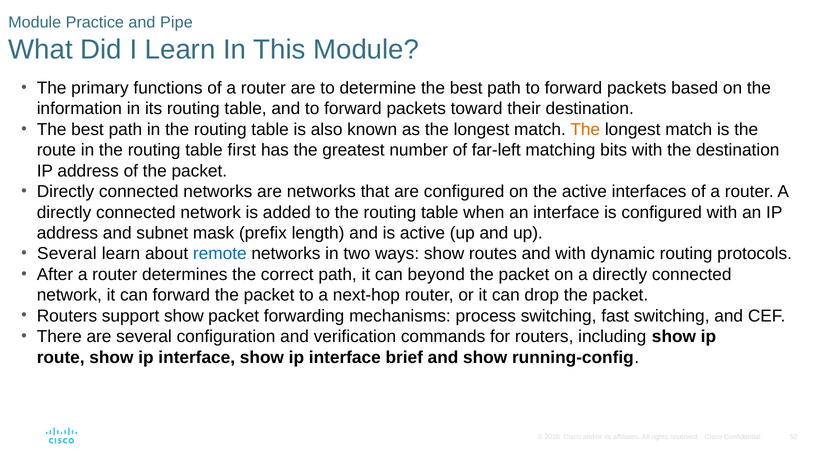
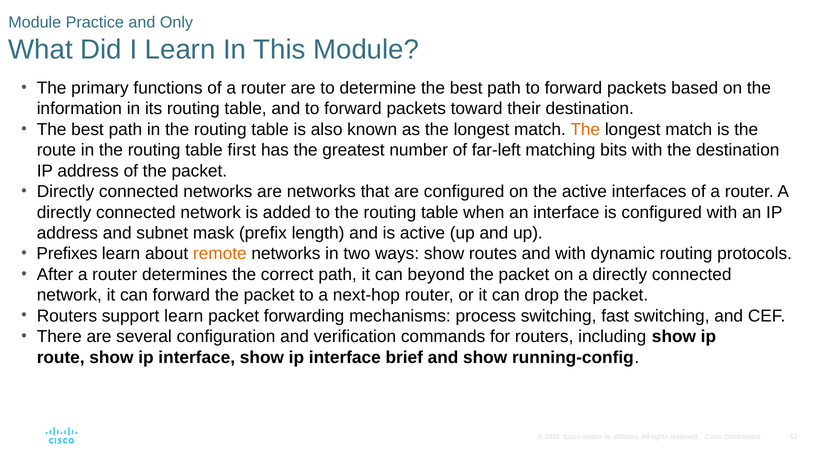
Pipe: Pipe -> Only
Several at (67, 254): Several -> Prefixes
remote colour: blue -> orange
support show: show -> learn
